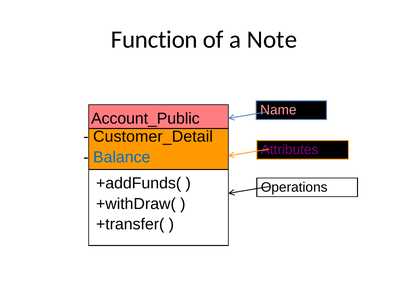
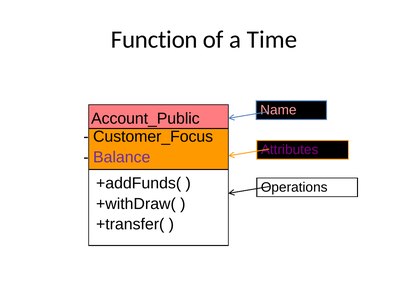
Note: Note -> Time
Customer_Detail: Customer_Detail -> Customer_Focus
Balance colour: blue -> purple
